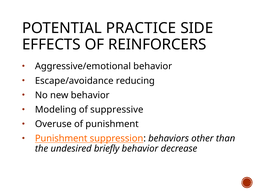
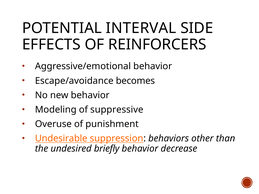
PRACTICE: PRACTICE -> INTERVAL
reducing: reducing -> becomes
Punishment at (61, 139): Punishment -> Undesirable
